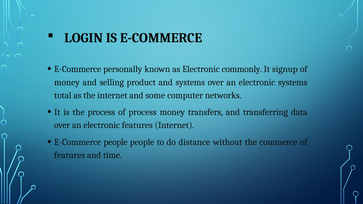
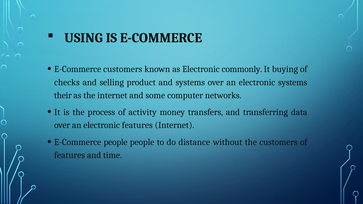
LOGIN: LOGIN -> USING
E-Commerce personally: personally -> customers
signup: signup -> buying
money at (67, 82): money -> checks
total: total -> their
of process: process -> activity
the commerce: commerce -> customers
